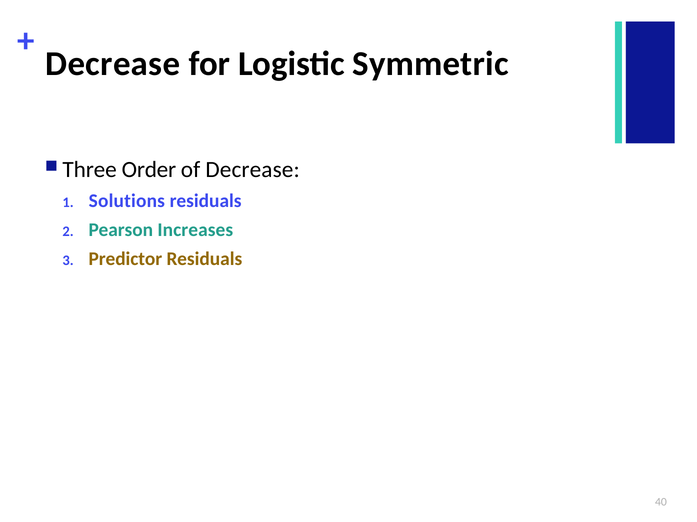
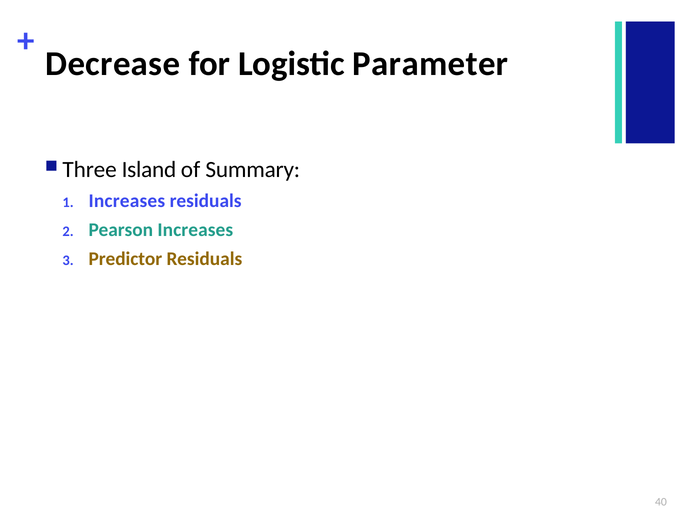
Symmetric: Symmetric -> Parameter
Order: Order -> Island
of Decrease: Decrease -> Summary
Solutions at (127, 201): Solutions -> Increases
